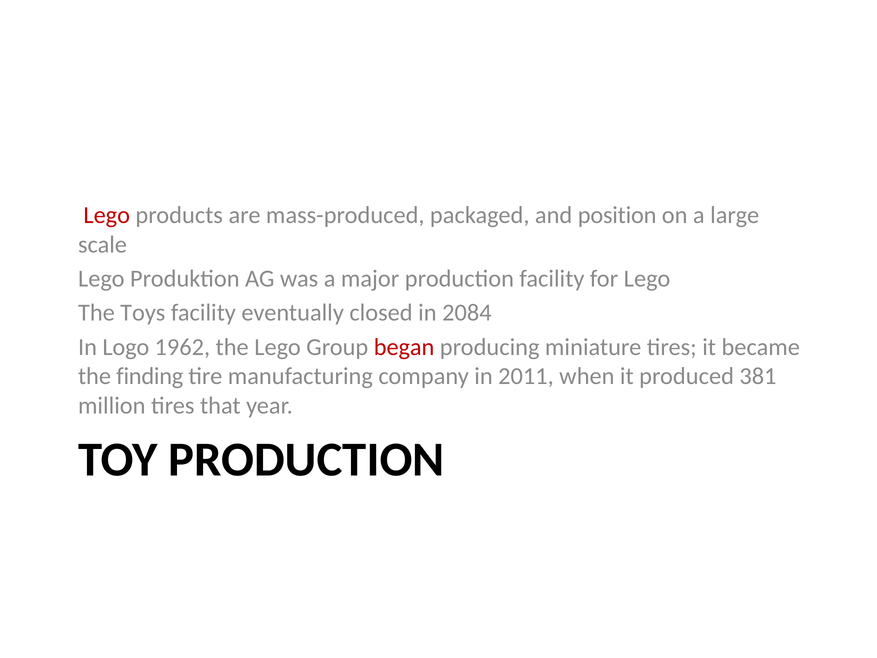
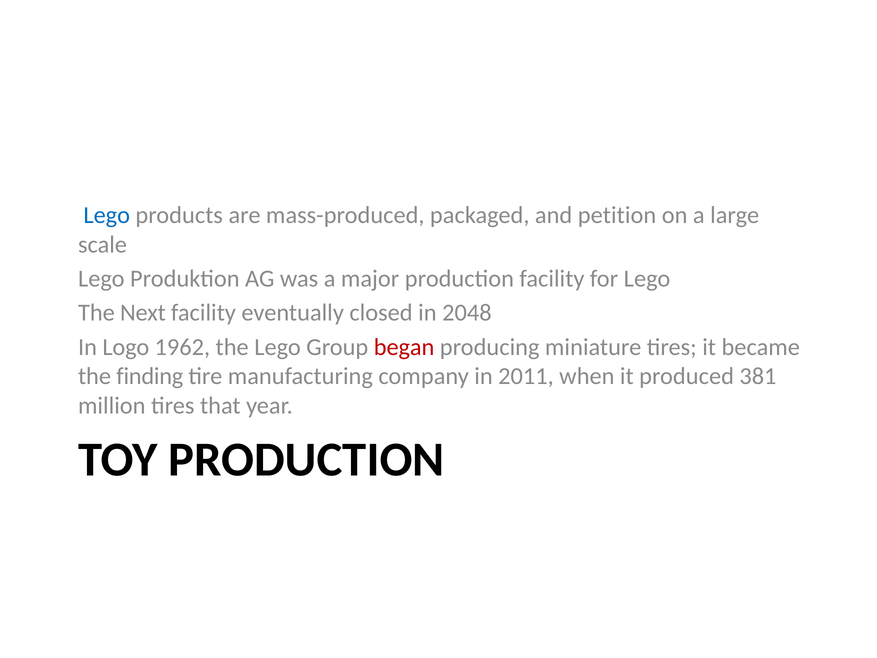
Lego at (107, 215) colour: red -> blue
position: position -> petition
Toys: Toys -> Next
2084: 2084 -> 2048
